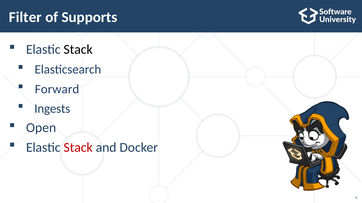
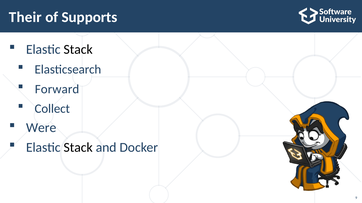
Filter: Filter -> Their
Ingests: Ingests -> Collect
Open: Open -> Were
Stack at (78, 148) colour: red -> black
